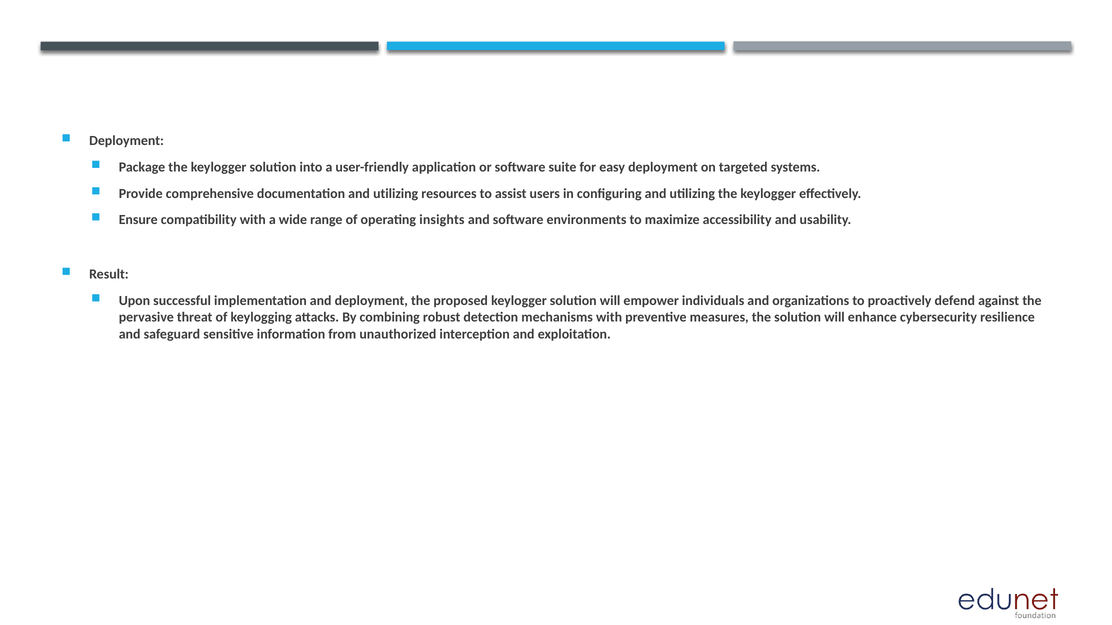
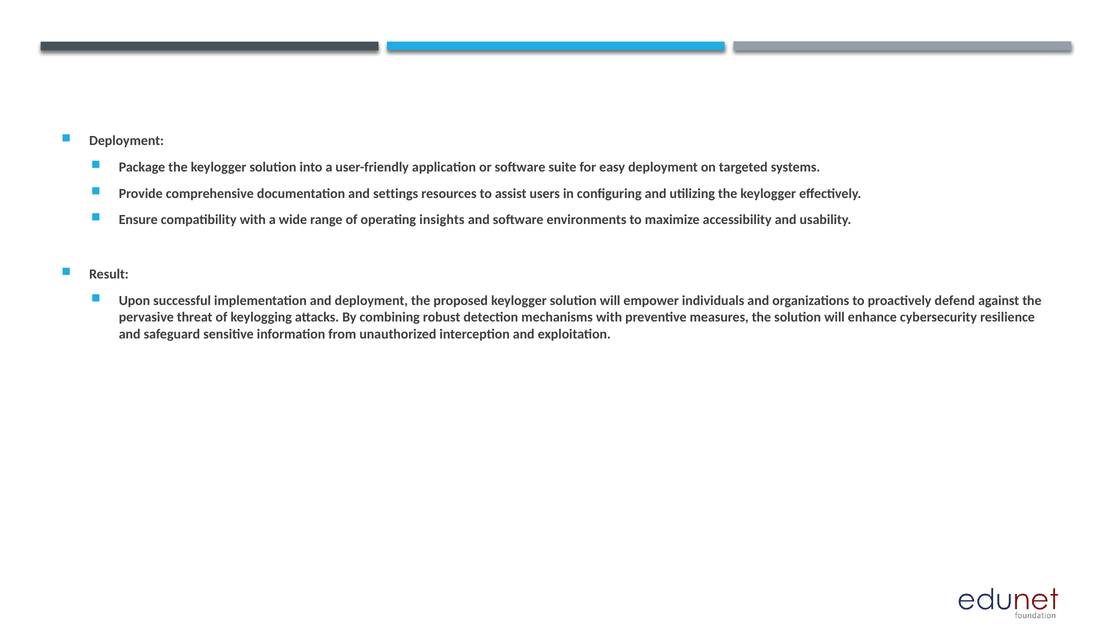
documentation and utilizing: utilizing -> settings
